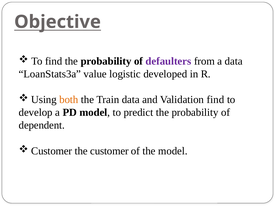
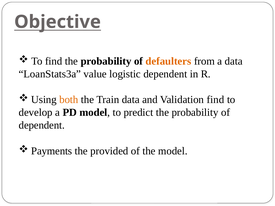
defaulters colour: purple -> orange
logistic developed: developed -> dependent
Customer at (52, 151): Customer -> Payments
the customer: customer -> provided
